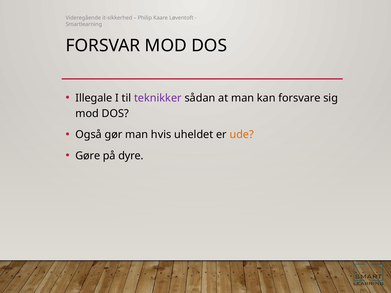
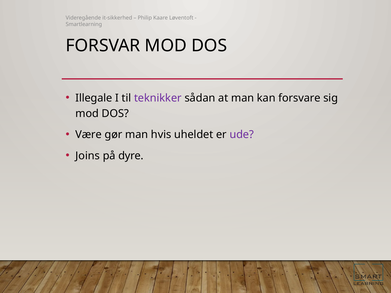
Også: Også -> Være
ude colour: orange -> purple
Gøre: Gøre -> Joins
